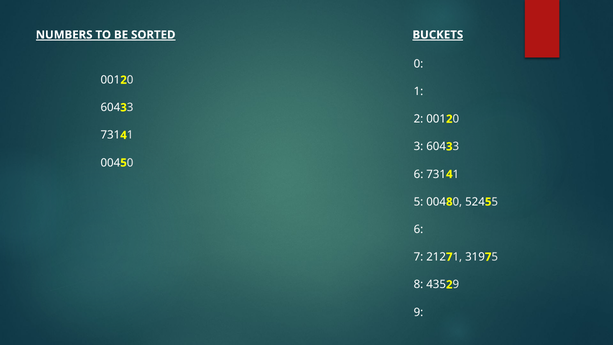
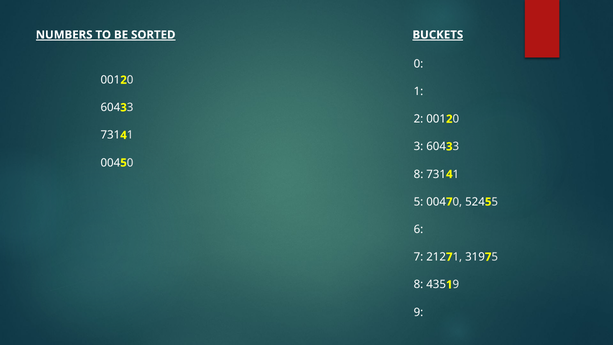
6 at (419, 174): 6 -> 8
8 at (449, 202): 8 -> 7
2 at (449, 284): 2 -> 1
